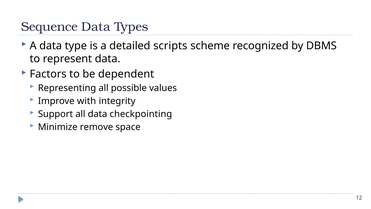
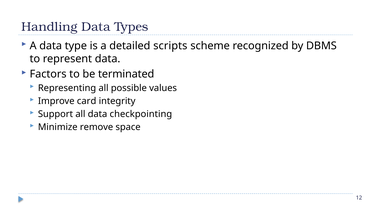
Sequence: Sequence -> Handling
dependent: dependent -> terminated
with: with -> card
